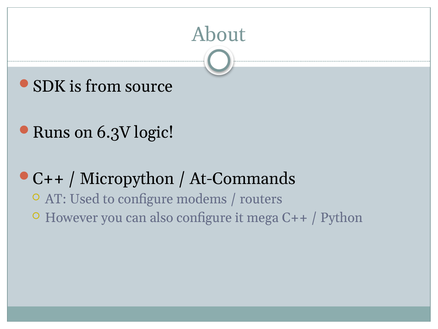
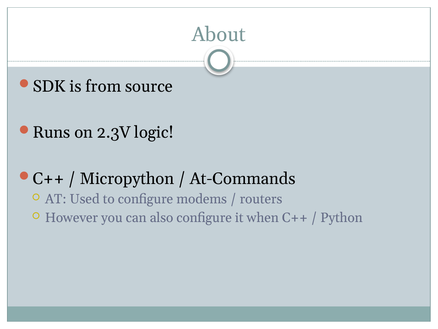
6.3V: 6.3V -> 2.3V
mega: mega -> when
